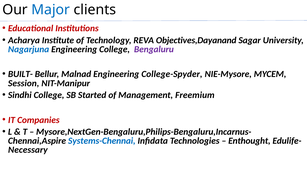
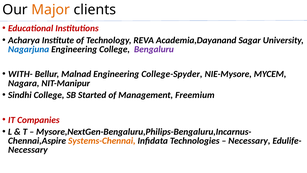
Major colour: blue -> orange
Objectives,Dayanand: Objectives,Dayanand -> Academia,Dayanand
BUILT-: BUILT- -> WITH-
Session: Session -> Nagara
Systems-Chennai colour: blue -> orange
Enthought at (249, 141): Enthought -> Necessary
